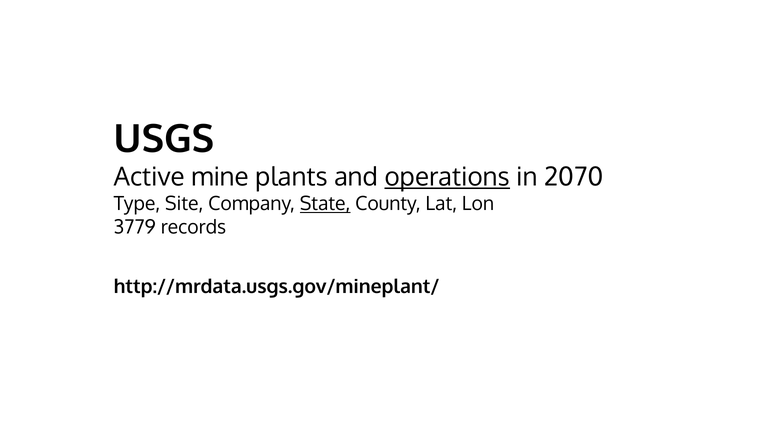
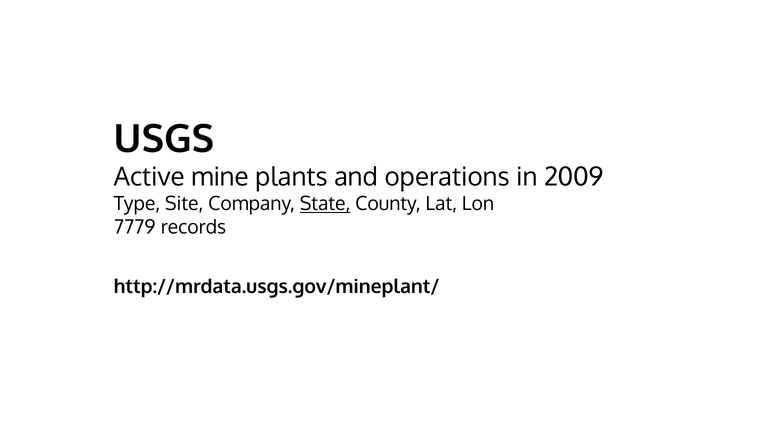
operations underline: present -> none
2070: 2070 -> 2009
3779: 3779 -> 7779
